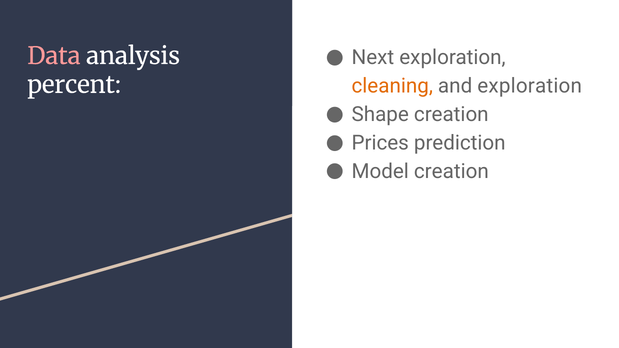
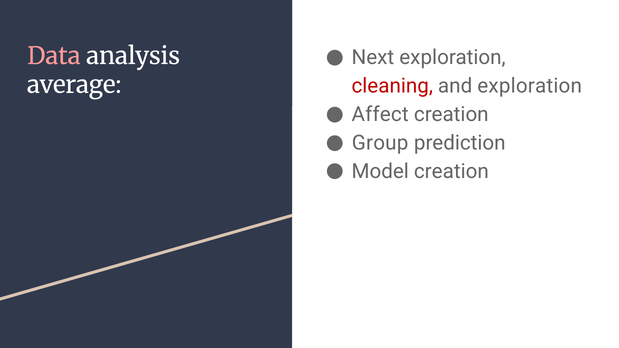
cleaning colour: orange -> red
percent: percent -> average
Shape: Shape -> Affect
Prices: Prices -> Group
